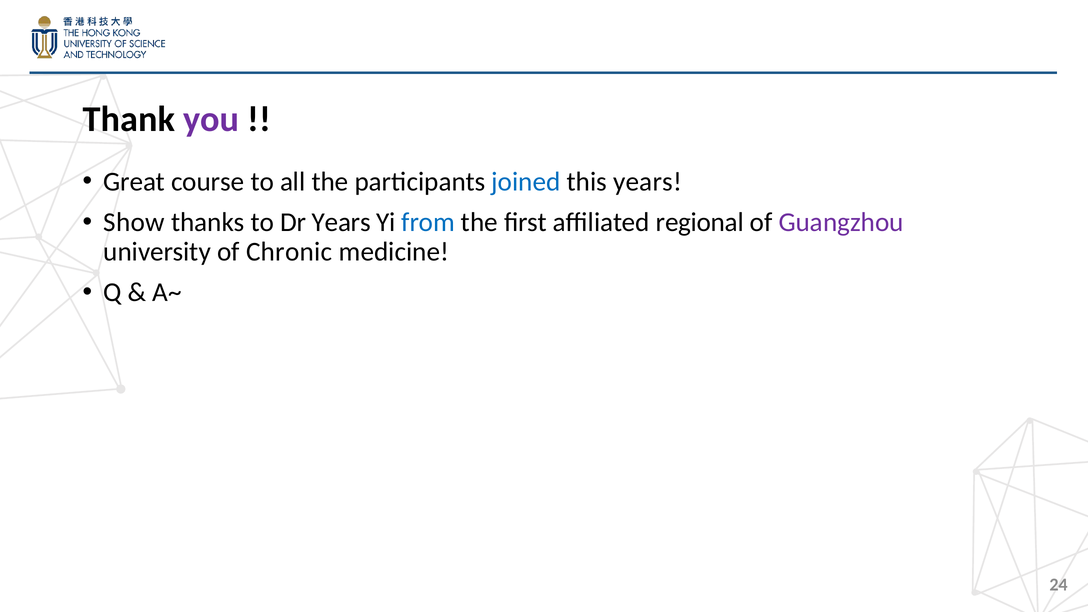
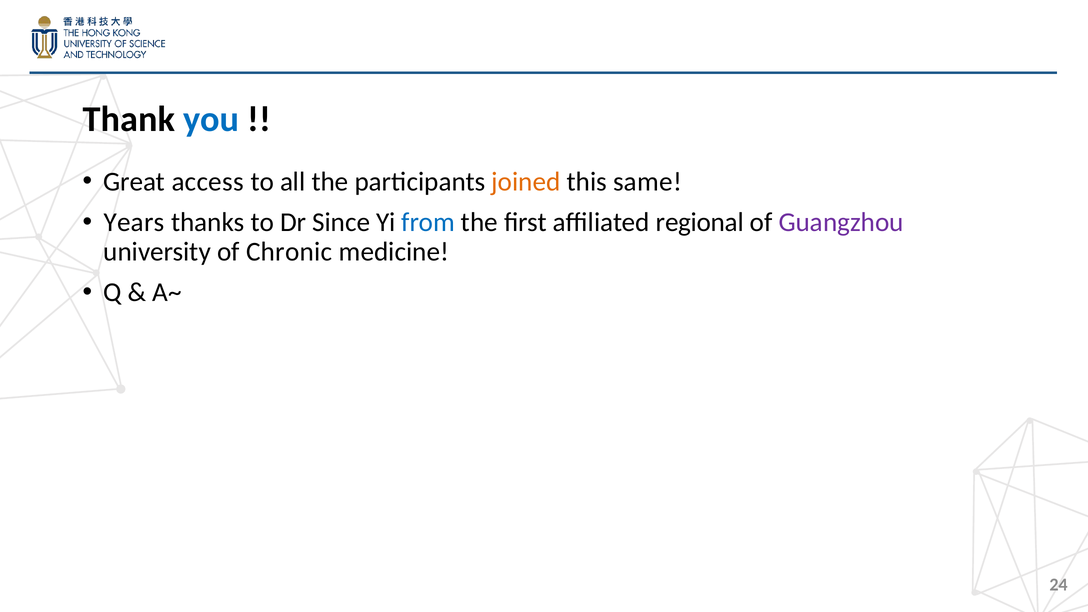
you colour: purple -> blue
course: course -> access
joined colour: blue -> orange
this years: years -> same
Show: Show -> Years
Dr Years: Years -> Since
